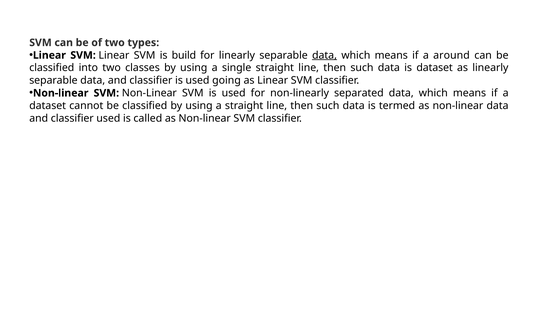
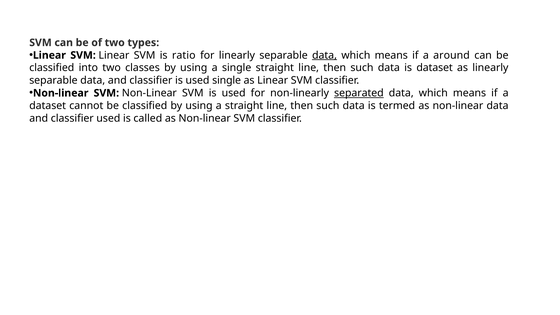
build: build -> ratio
used going: going -> single
separated underline: none -> present
